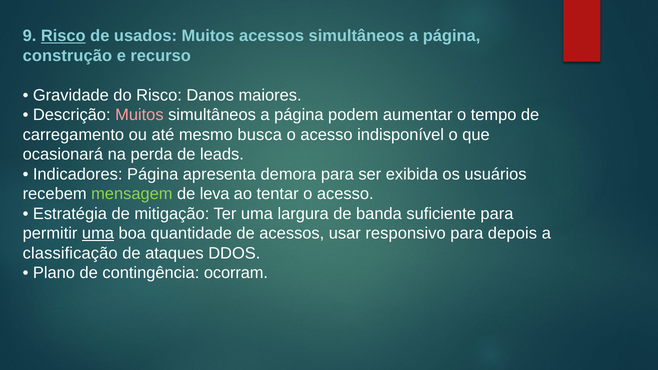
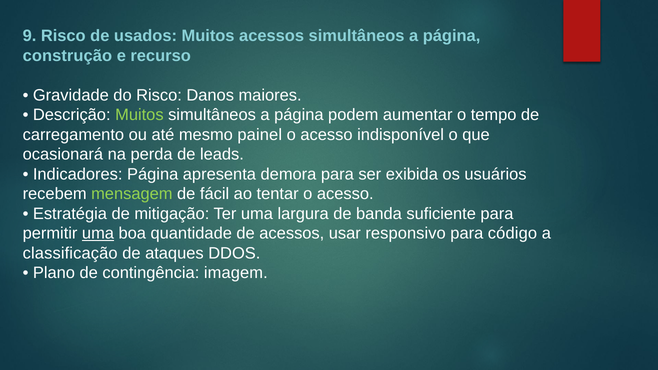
Risco at (63, 36) underline: present -> none
Muitos at (139, 115) colour: pink -> light green
busca: busca -> painel
leva: leva -> fácil
depois: depois -> código
ocorram: ocorram -> imagem
